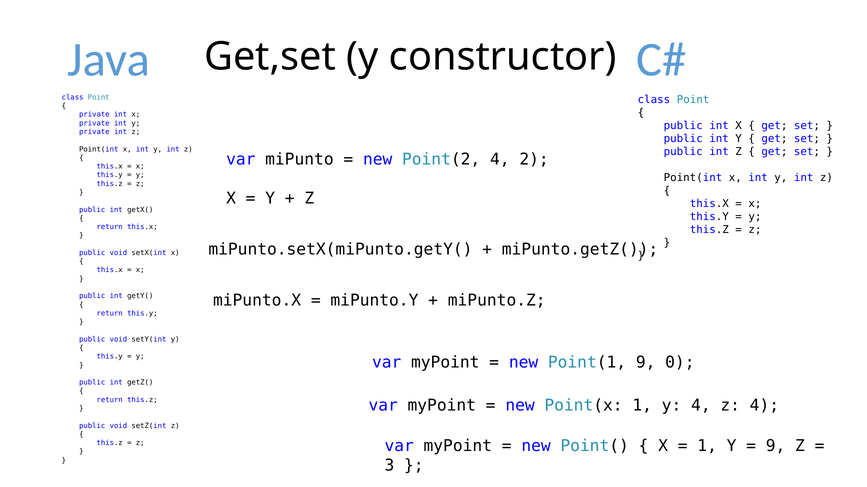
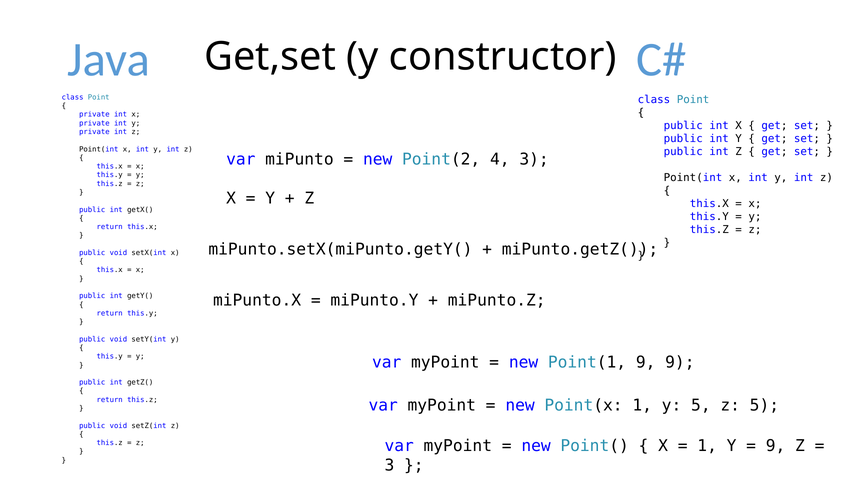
4 2: 2 -> 3
9 0: 0 -> 9
y 4: 4 -> 5
z 4: 4 -> 5
